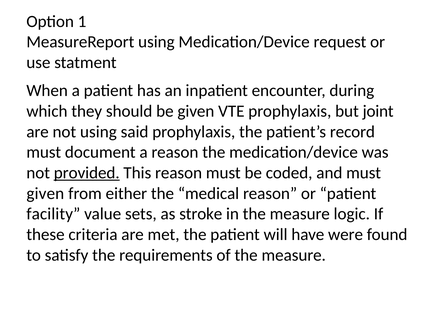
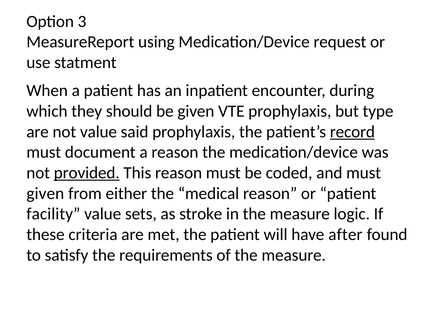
1: 1 -> 3
joint: joint -> type
not using: using -> value
record underline: none -> present
were: were -> after
